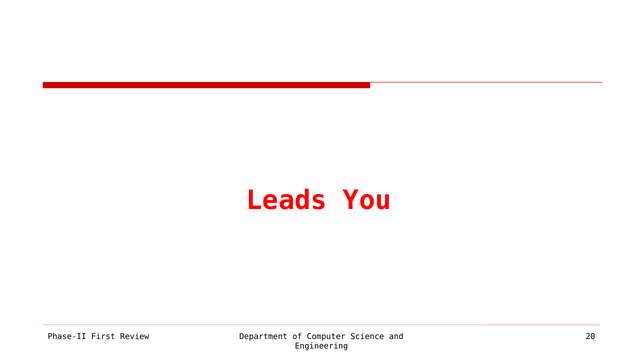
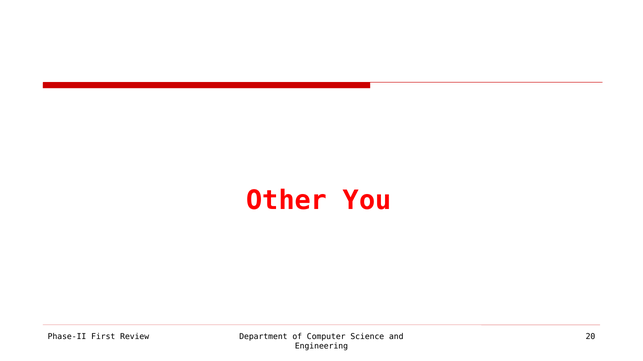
Leads: Leads -> Other
